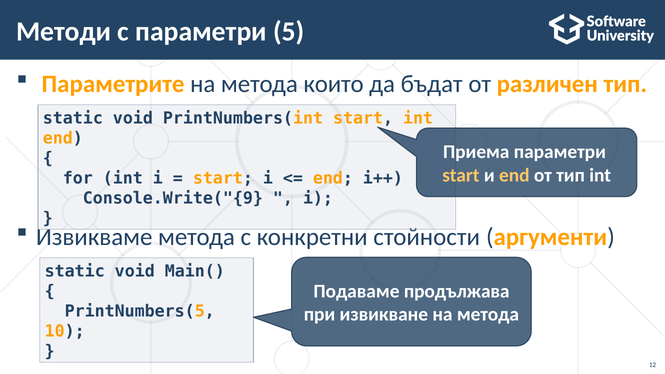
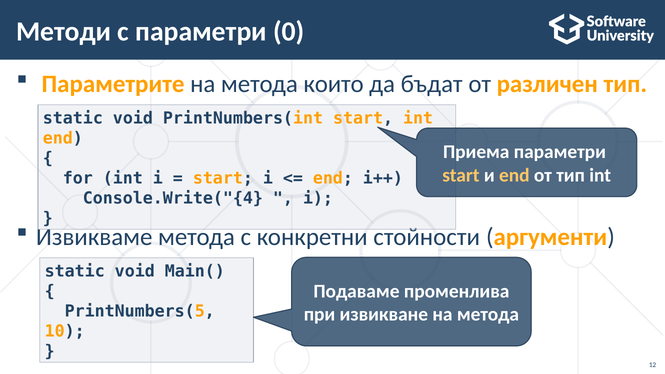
5: 5 -> 0
Console.Write("{9: Console.Write("{9 -> Console.Write("{4
продължава: продължава -> променлива
